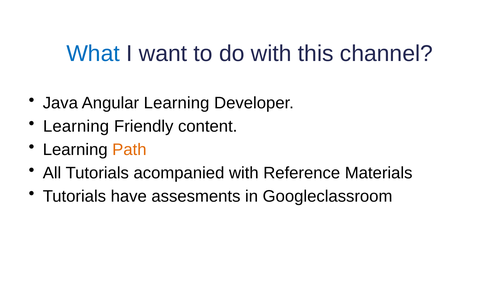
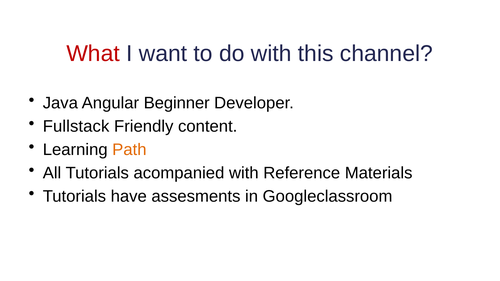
What colour: blue -> red
Angular Learning: Learning -> Beginner
Learning at (76, 127): Learning -> Fullstack
